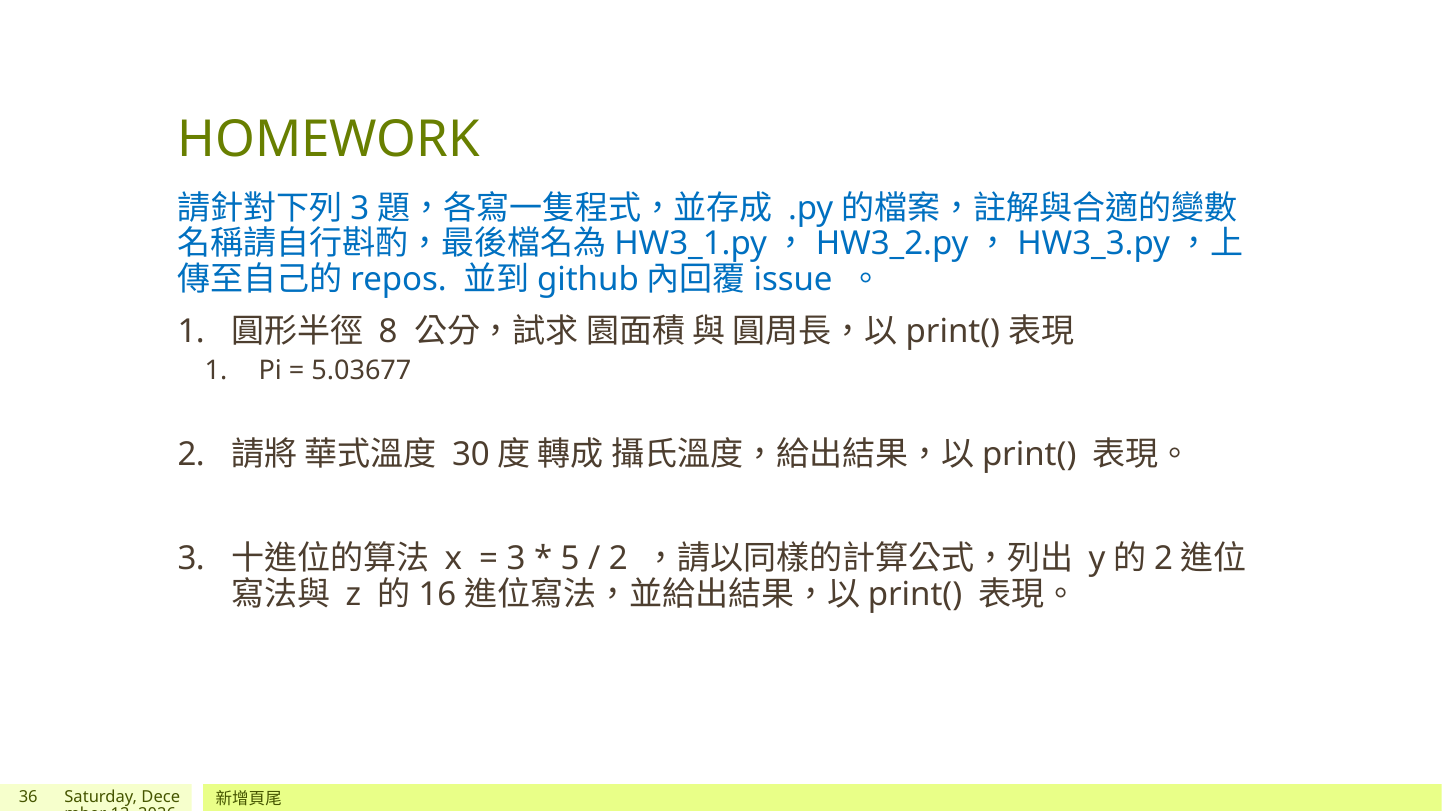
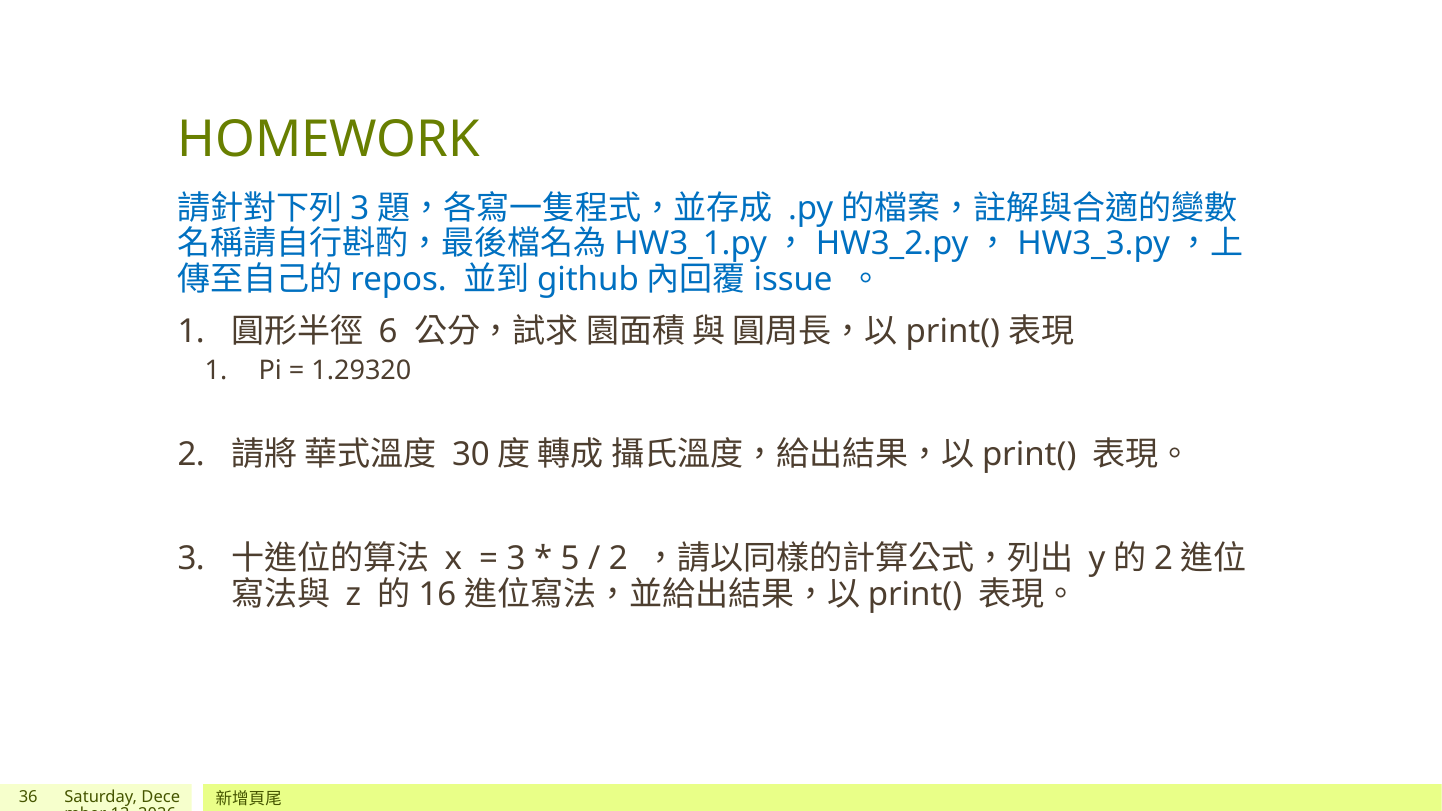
8: 8 -> 6
5.03677: 5.03677 -> 1.29320
